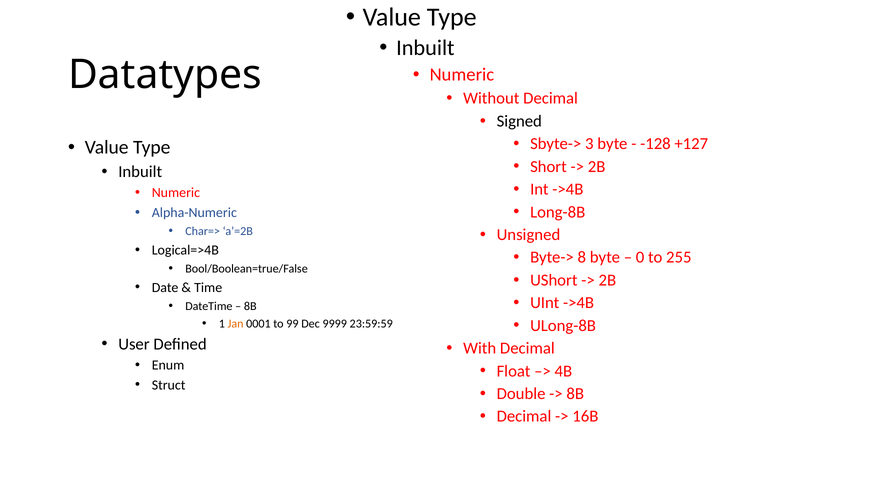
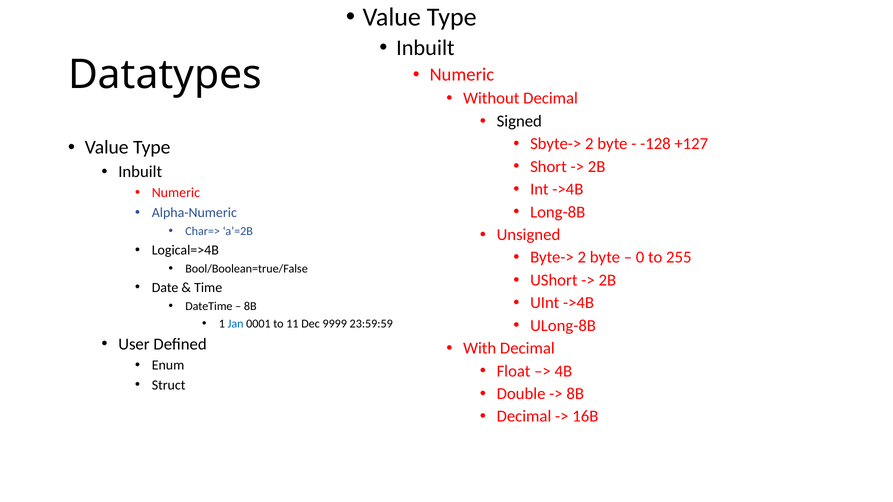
Sbyte-> 3: 3 -> 2
Byte-> 8: 8 -> 2
Jan colour: orange -> blue
99: 99 -> 11
